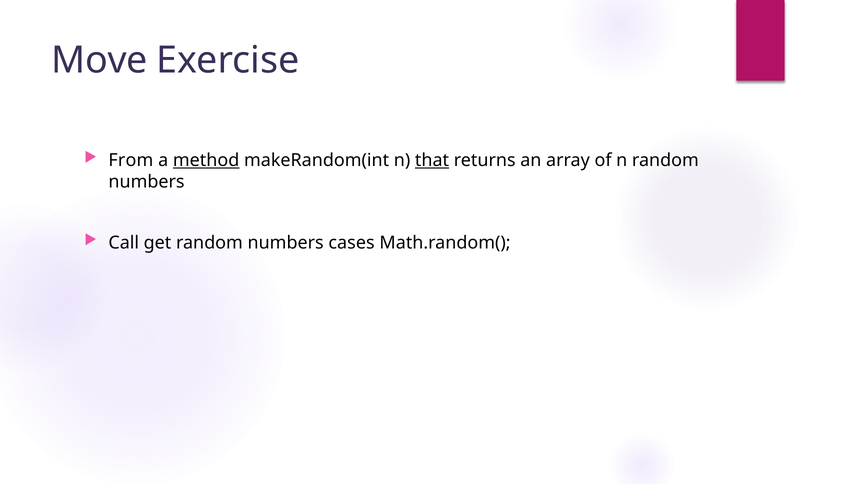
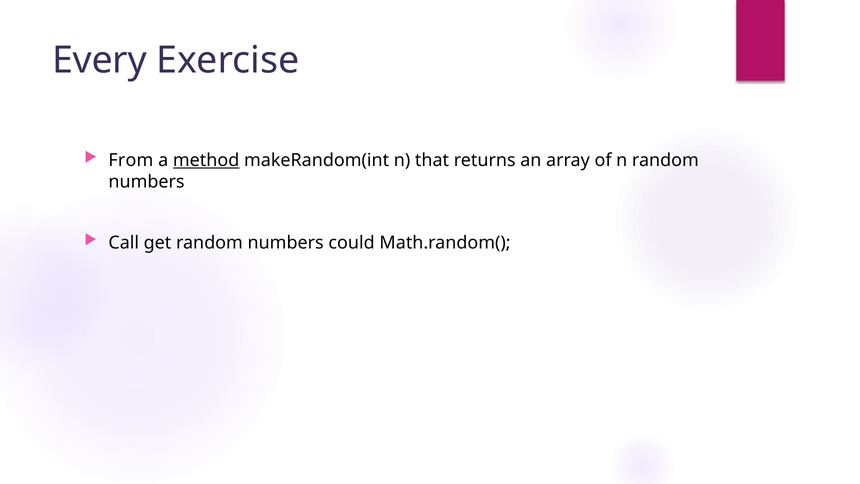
Move: Move -> Every
that underline: present -> none
cases: cases -> could
